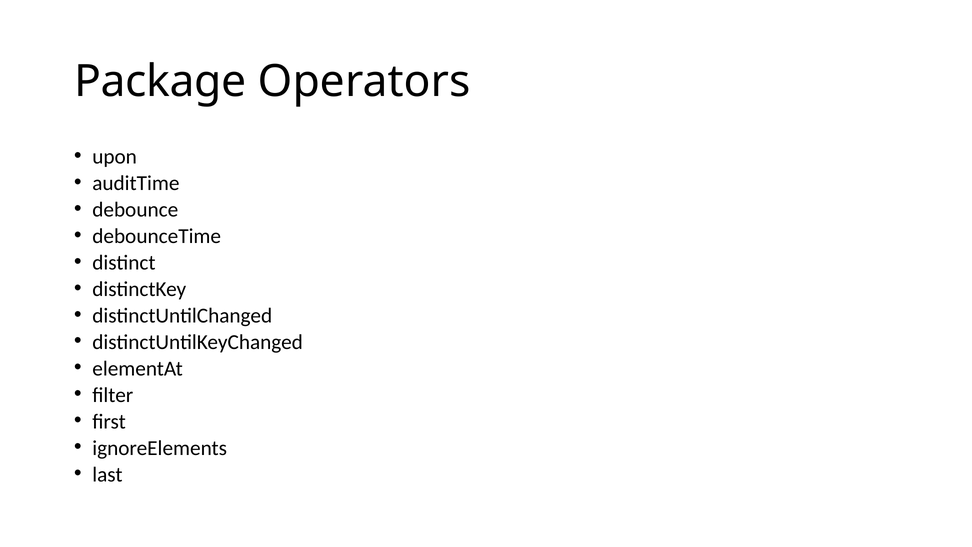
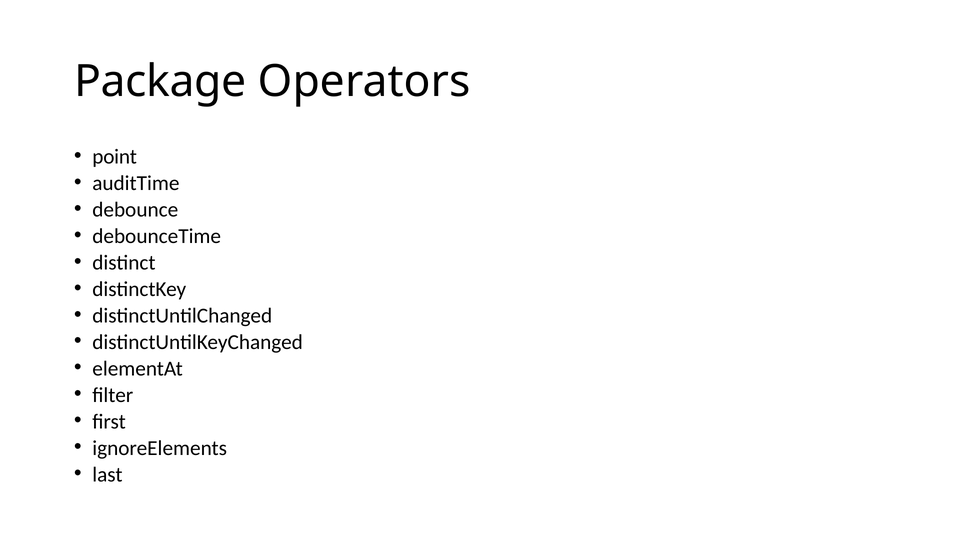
upon: upon -> point
